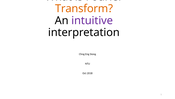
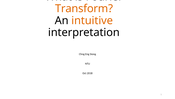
intuitive colour: purple -> orange
